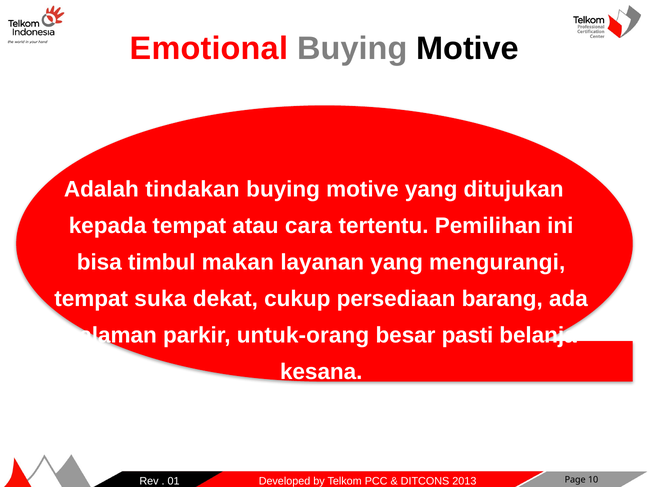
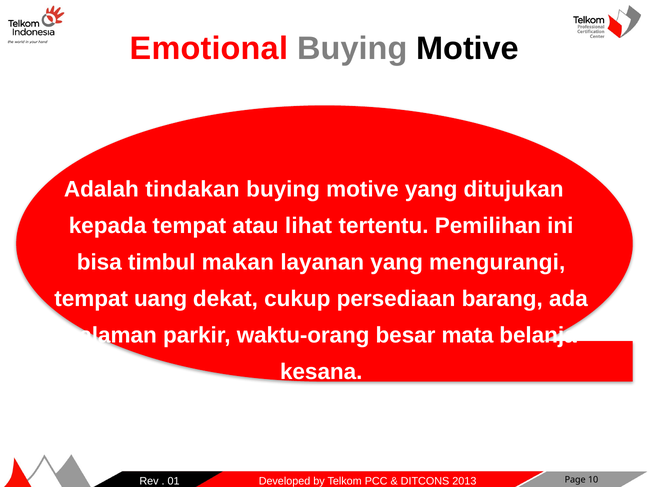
cara: cara -> lihat
suka: suka -> uang
untuk-orang: untuk-orang -> waktu-orang
pasti: pasti -> mata
